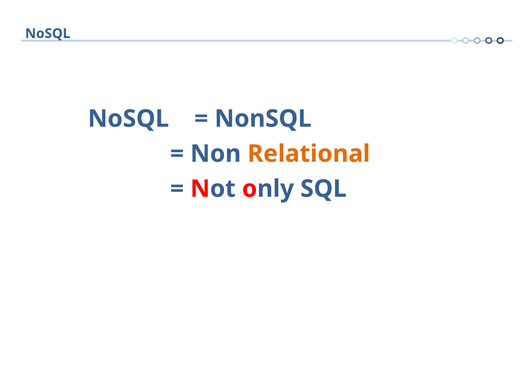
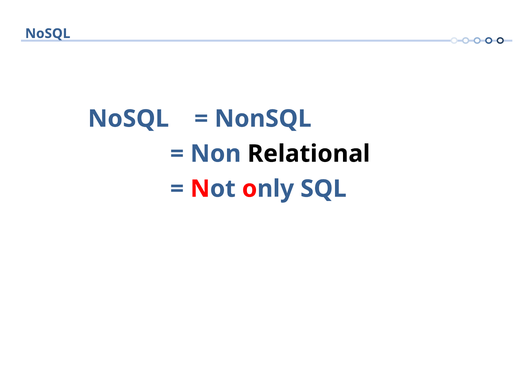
Relational colour: orange -> black
